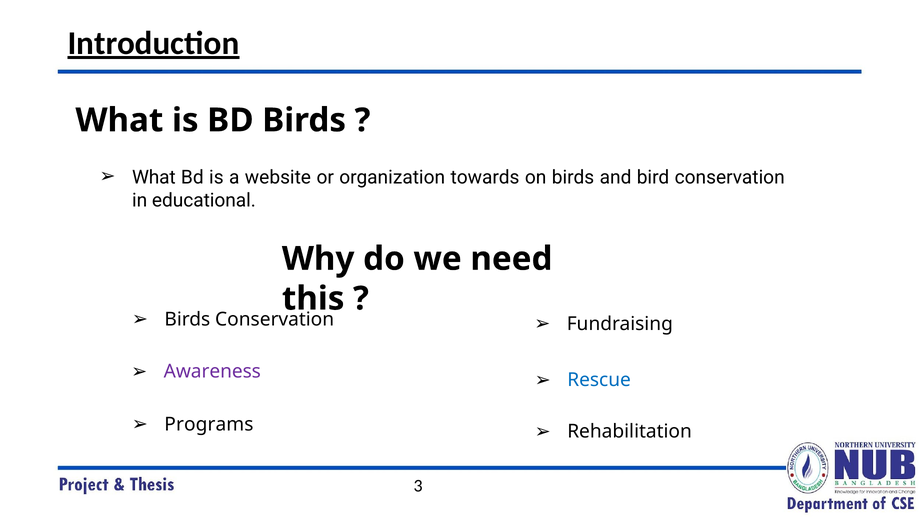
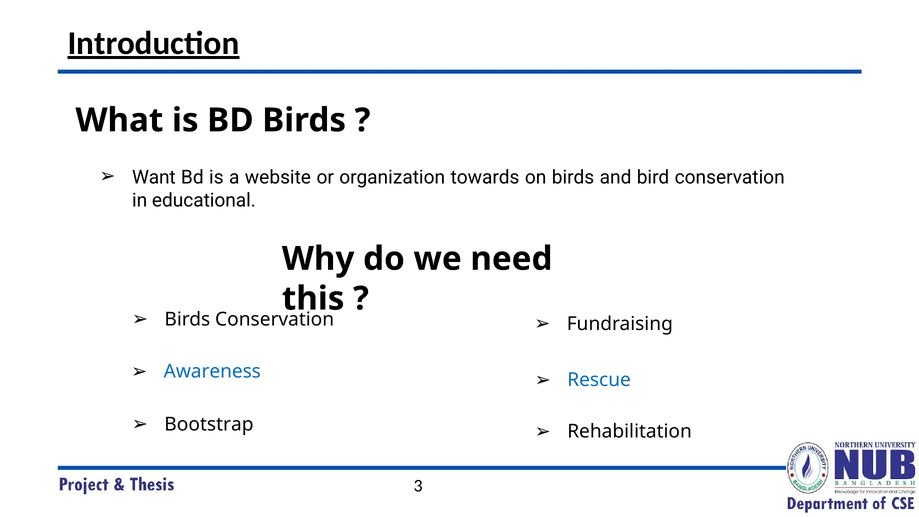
What at (154, 177): What -> Want
Awareness colour: purple -> blue
Programs: Programs -> Bootstrap
